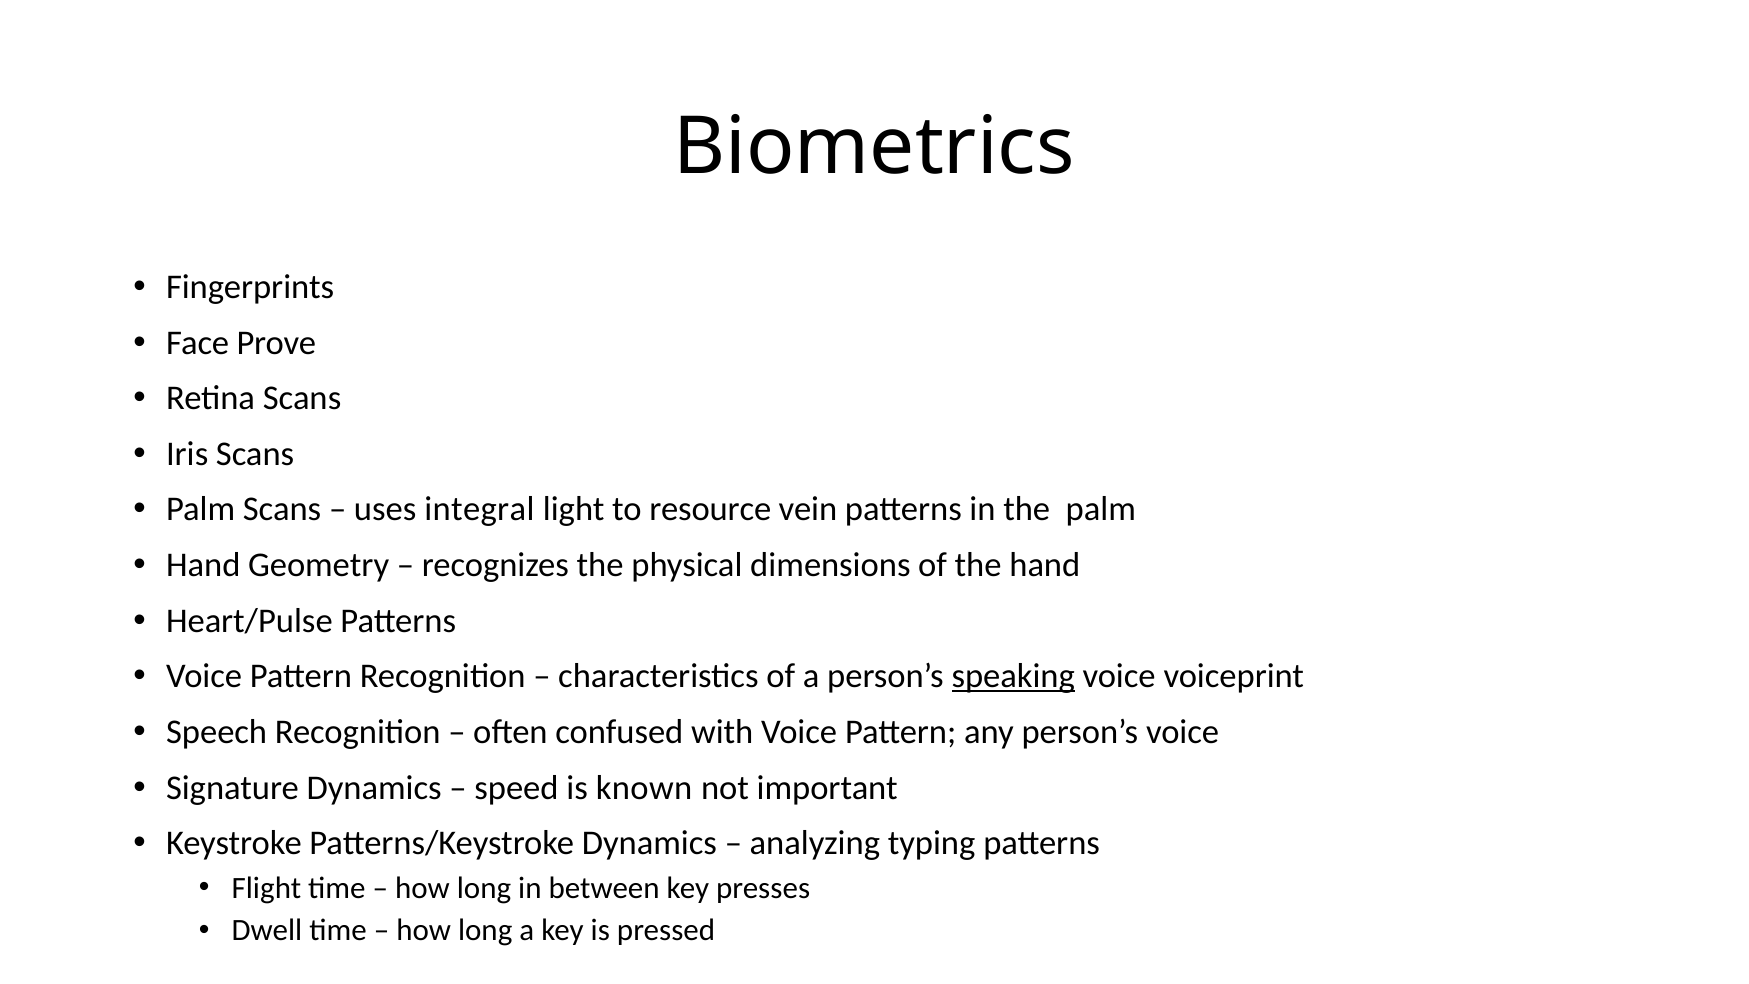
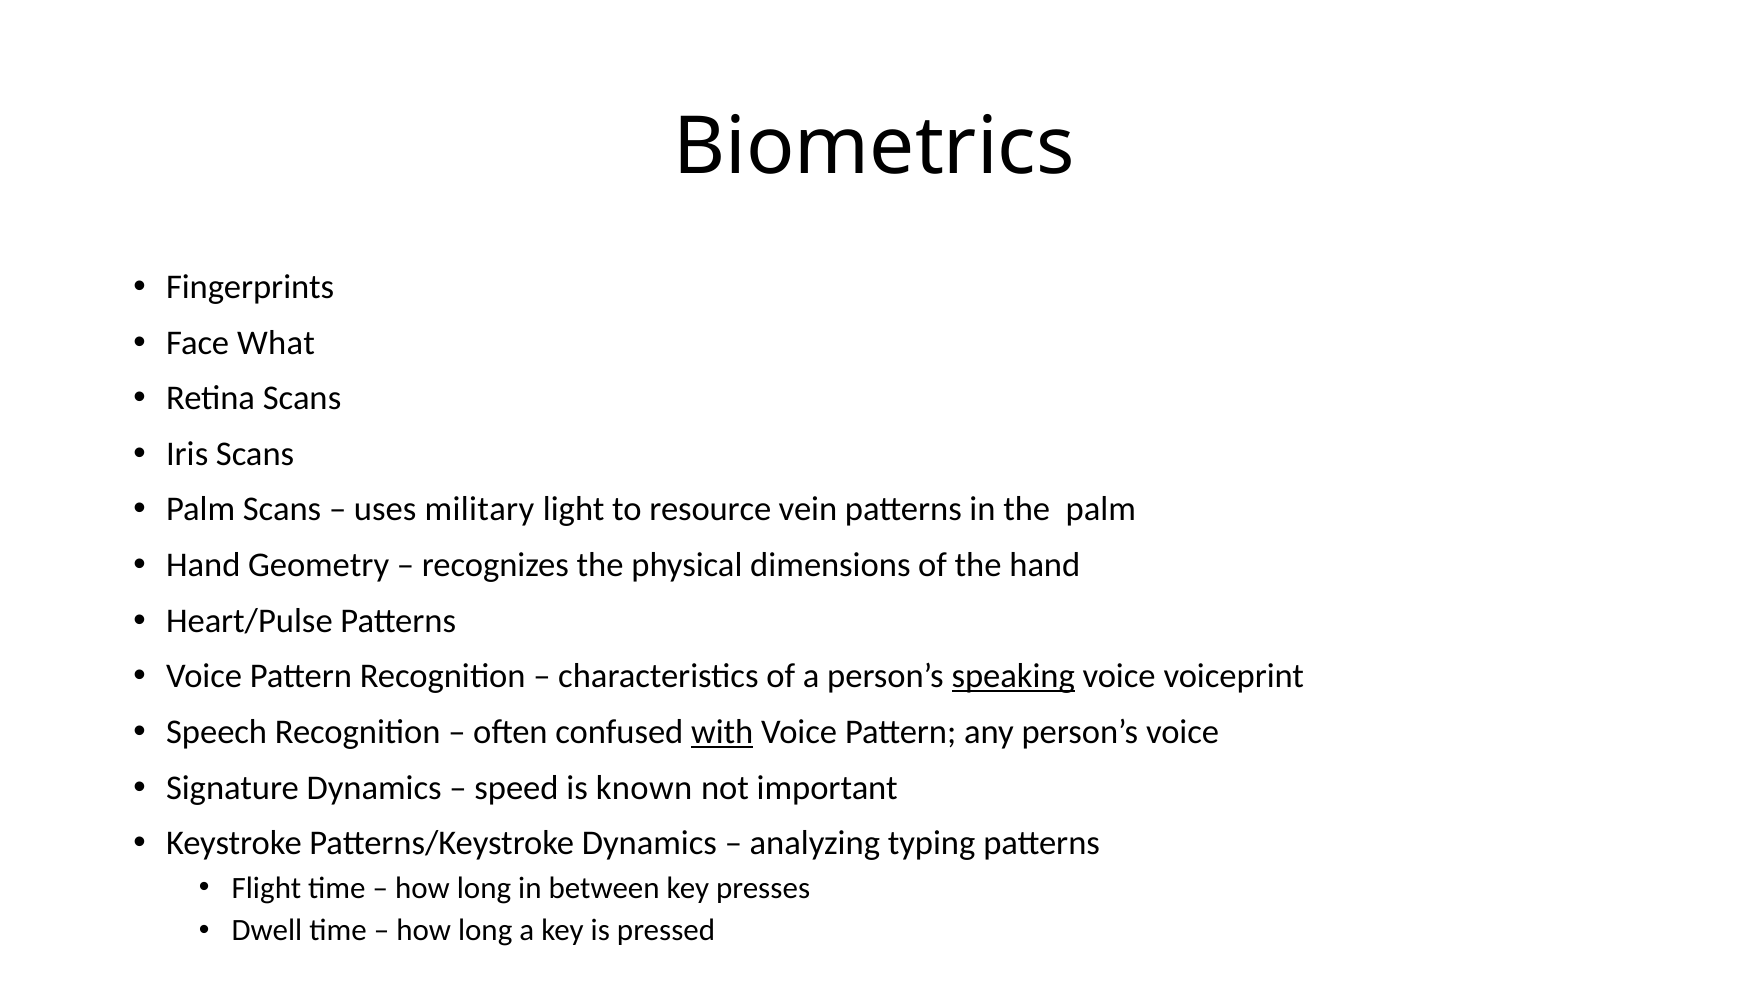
Prove: Prove -> What
integral: integral -> military
with underline: none -> present
